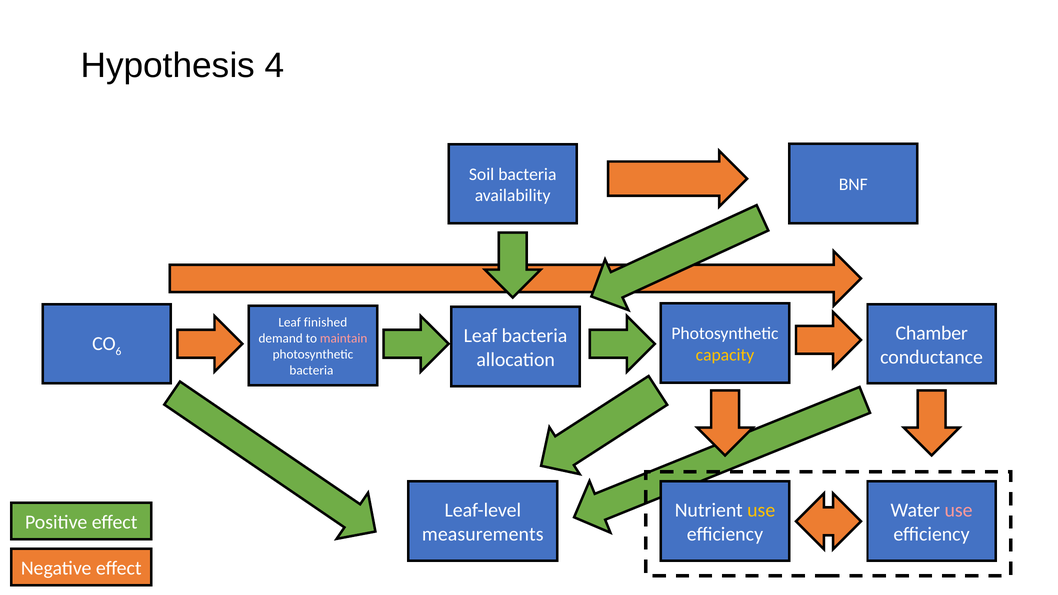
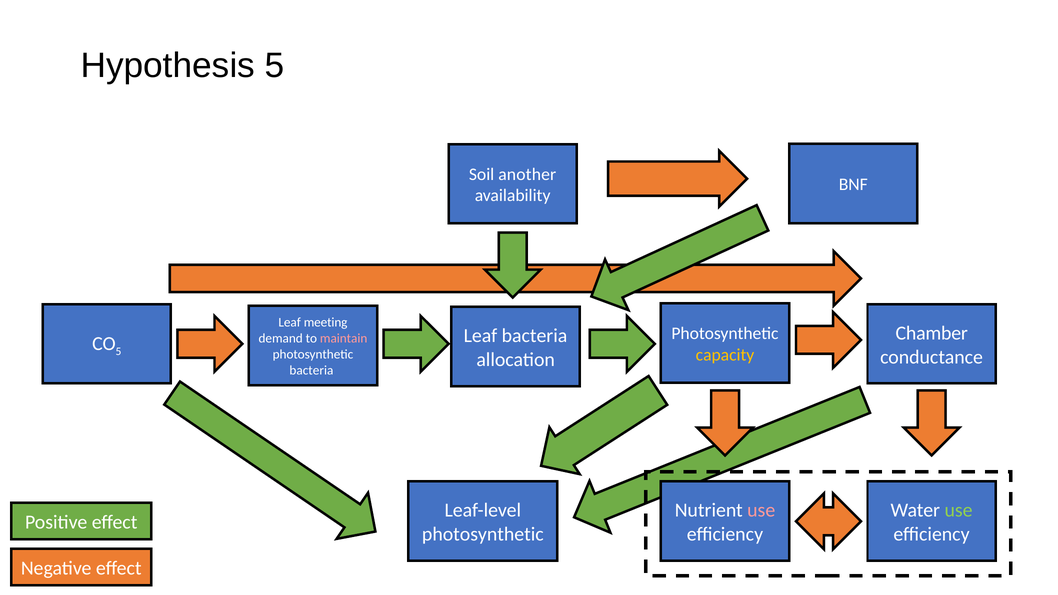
Hypothesis 4: 4 -> 5
Soil bacteria: bacteria -> another
finished: finished -> meeting
6 at (118, 351): 6 -> 5
use at (761, 511) colour: yellow -> pink
use at (959, 511) colour: pink -> light green
measurements at (483, 534): measurements -> photosynthetic
